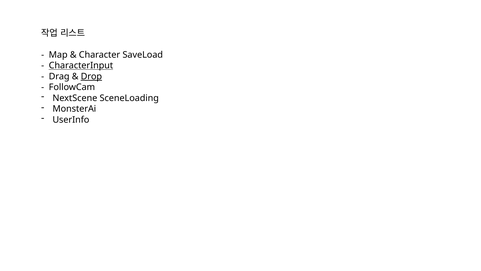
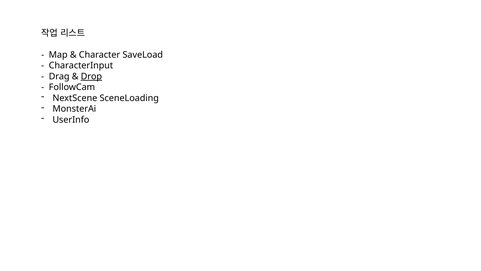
CharacterInput underline: present -> none
